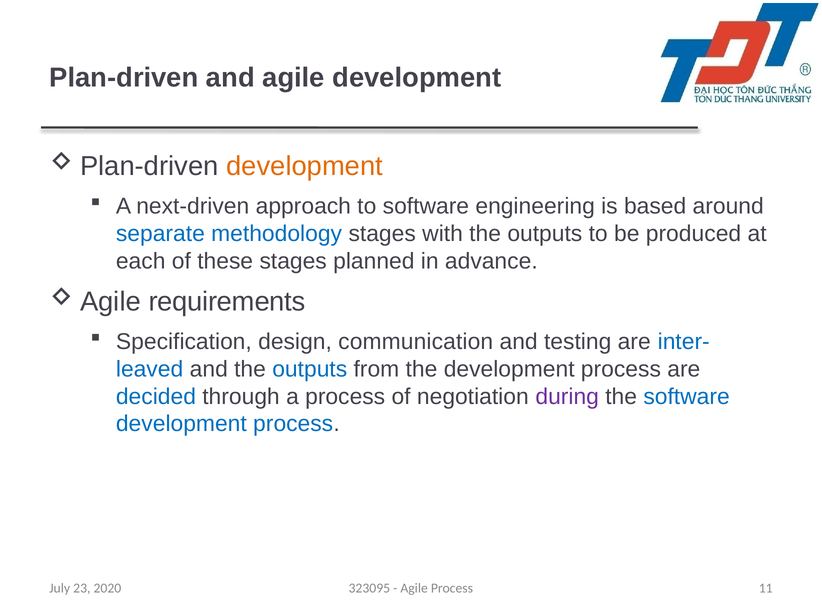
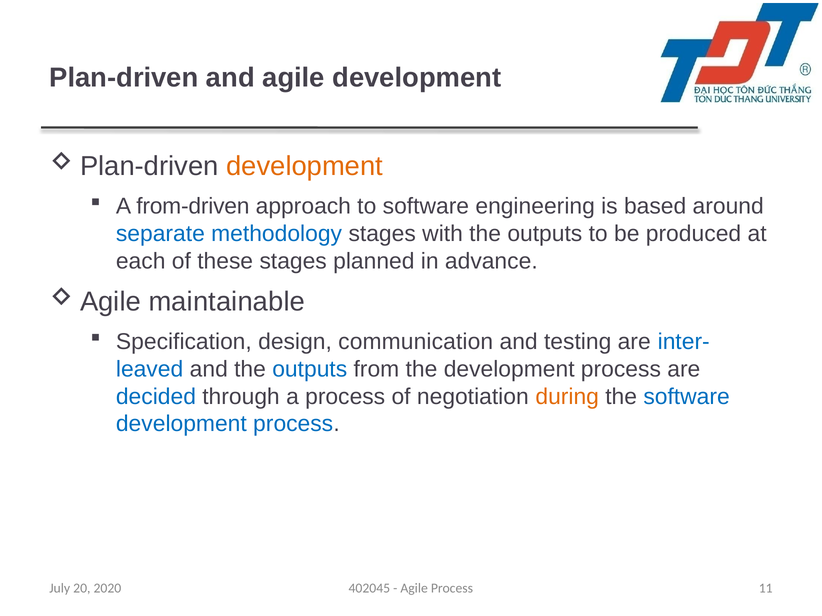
next-driven: next-driven -> from-driven
requirements: requirements -> maintainable
during colour: purple -> orange
23: 23 -> 20
323095: 323095 -> 402045
